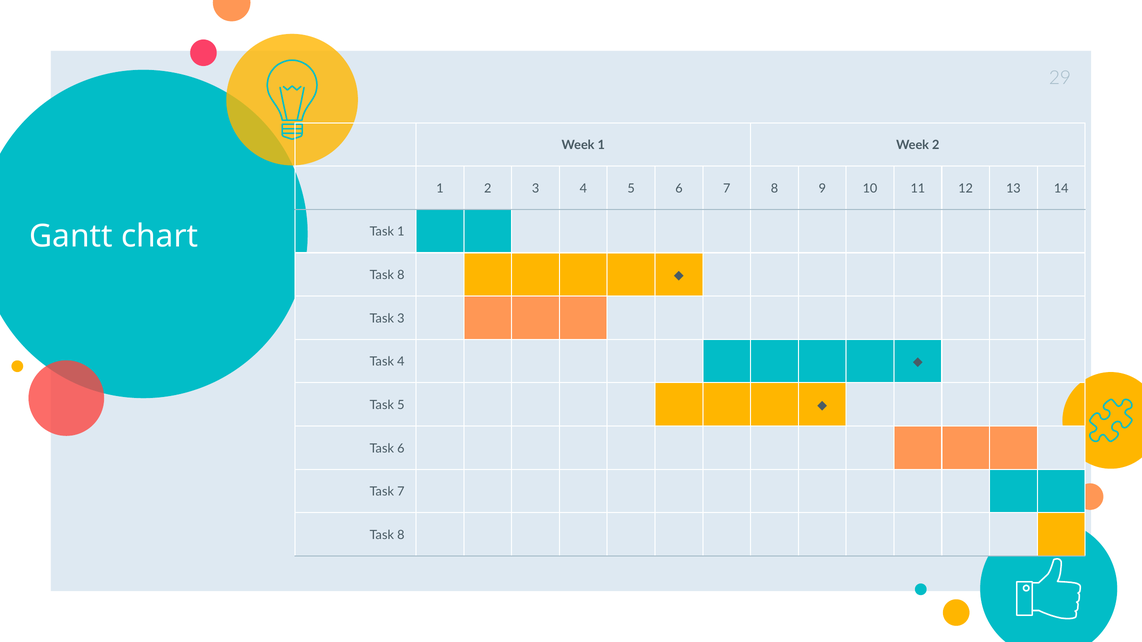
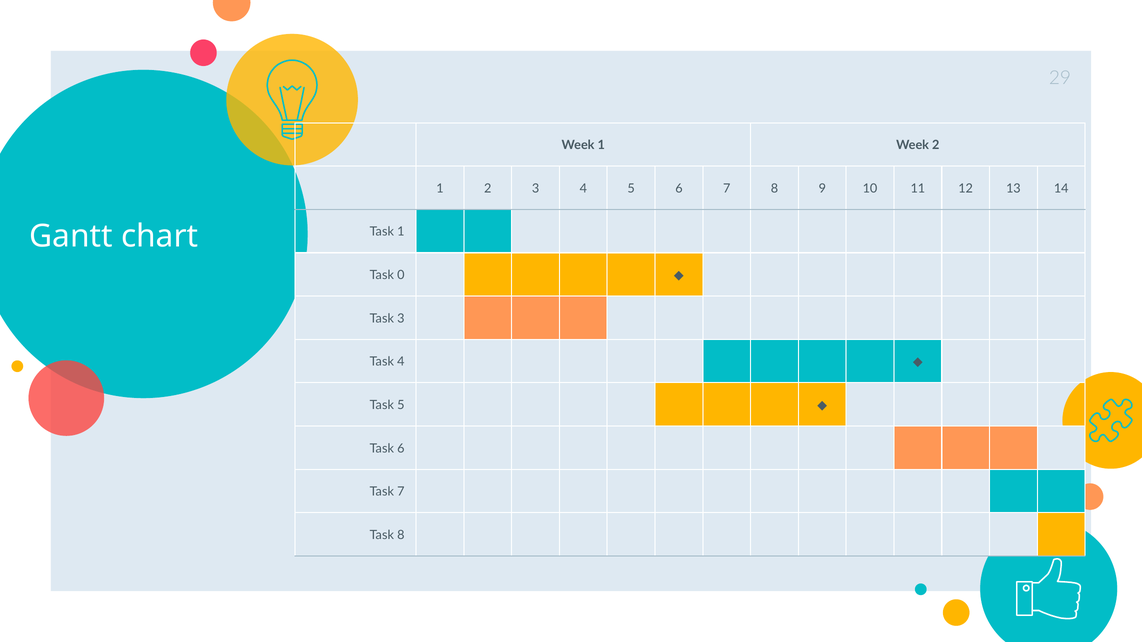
8 at (401, 275): 8 -> 0
